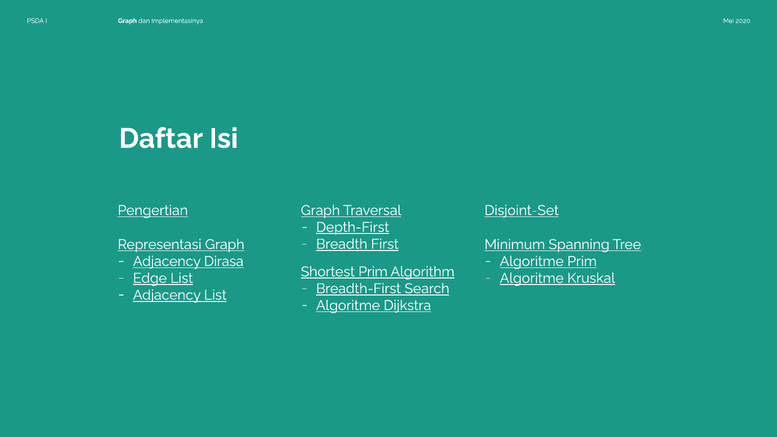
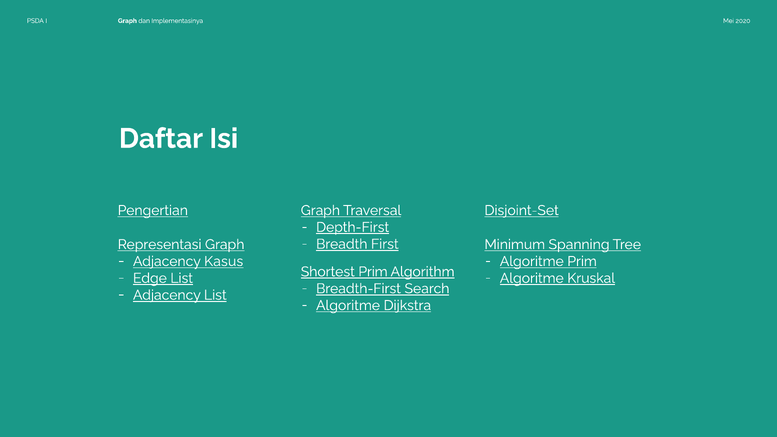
Dirasa: Dirasa -> Kasus
